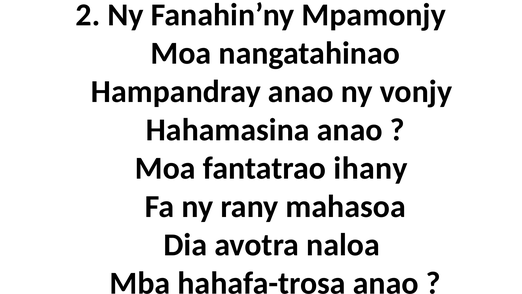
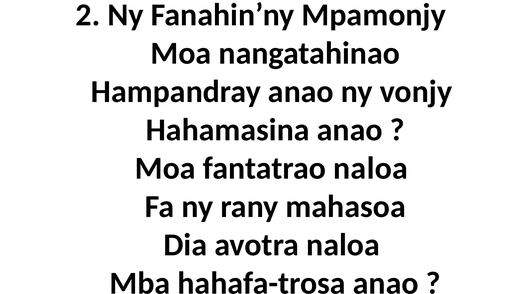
fantatrao ihany: ihany -> naloa
